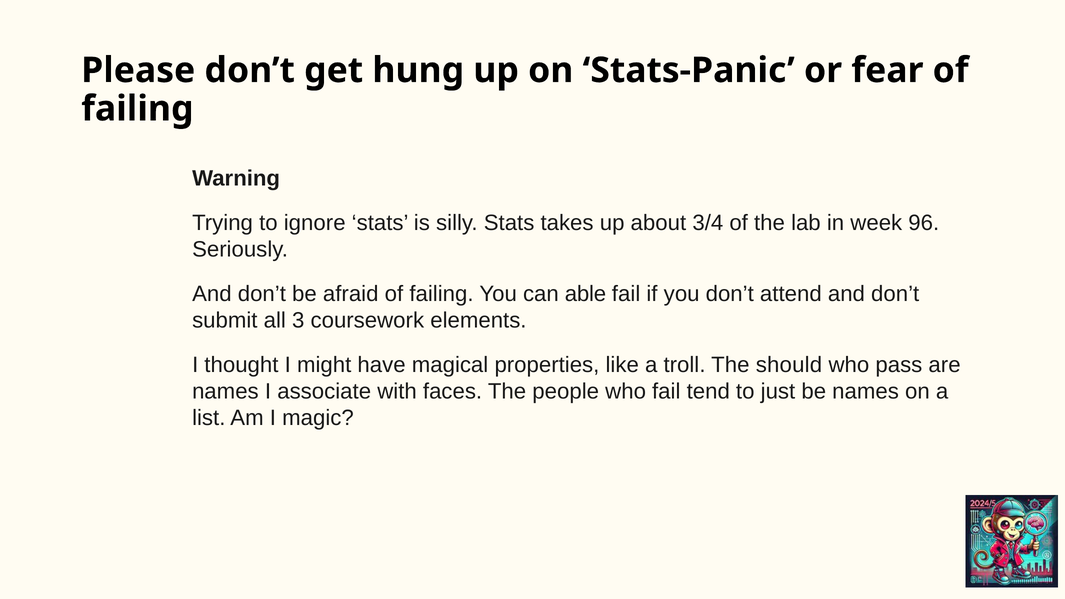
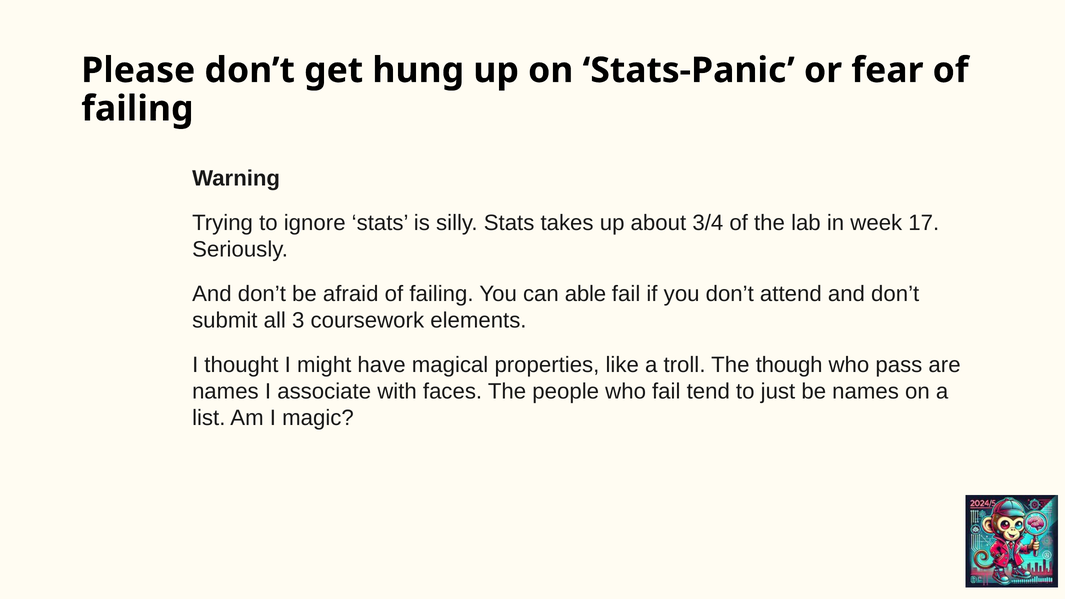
96: 96 -> 17
should: should -> though
